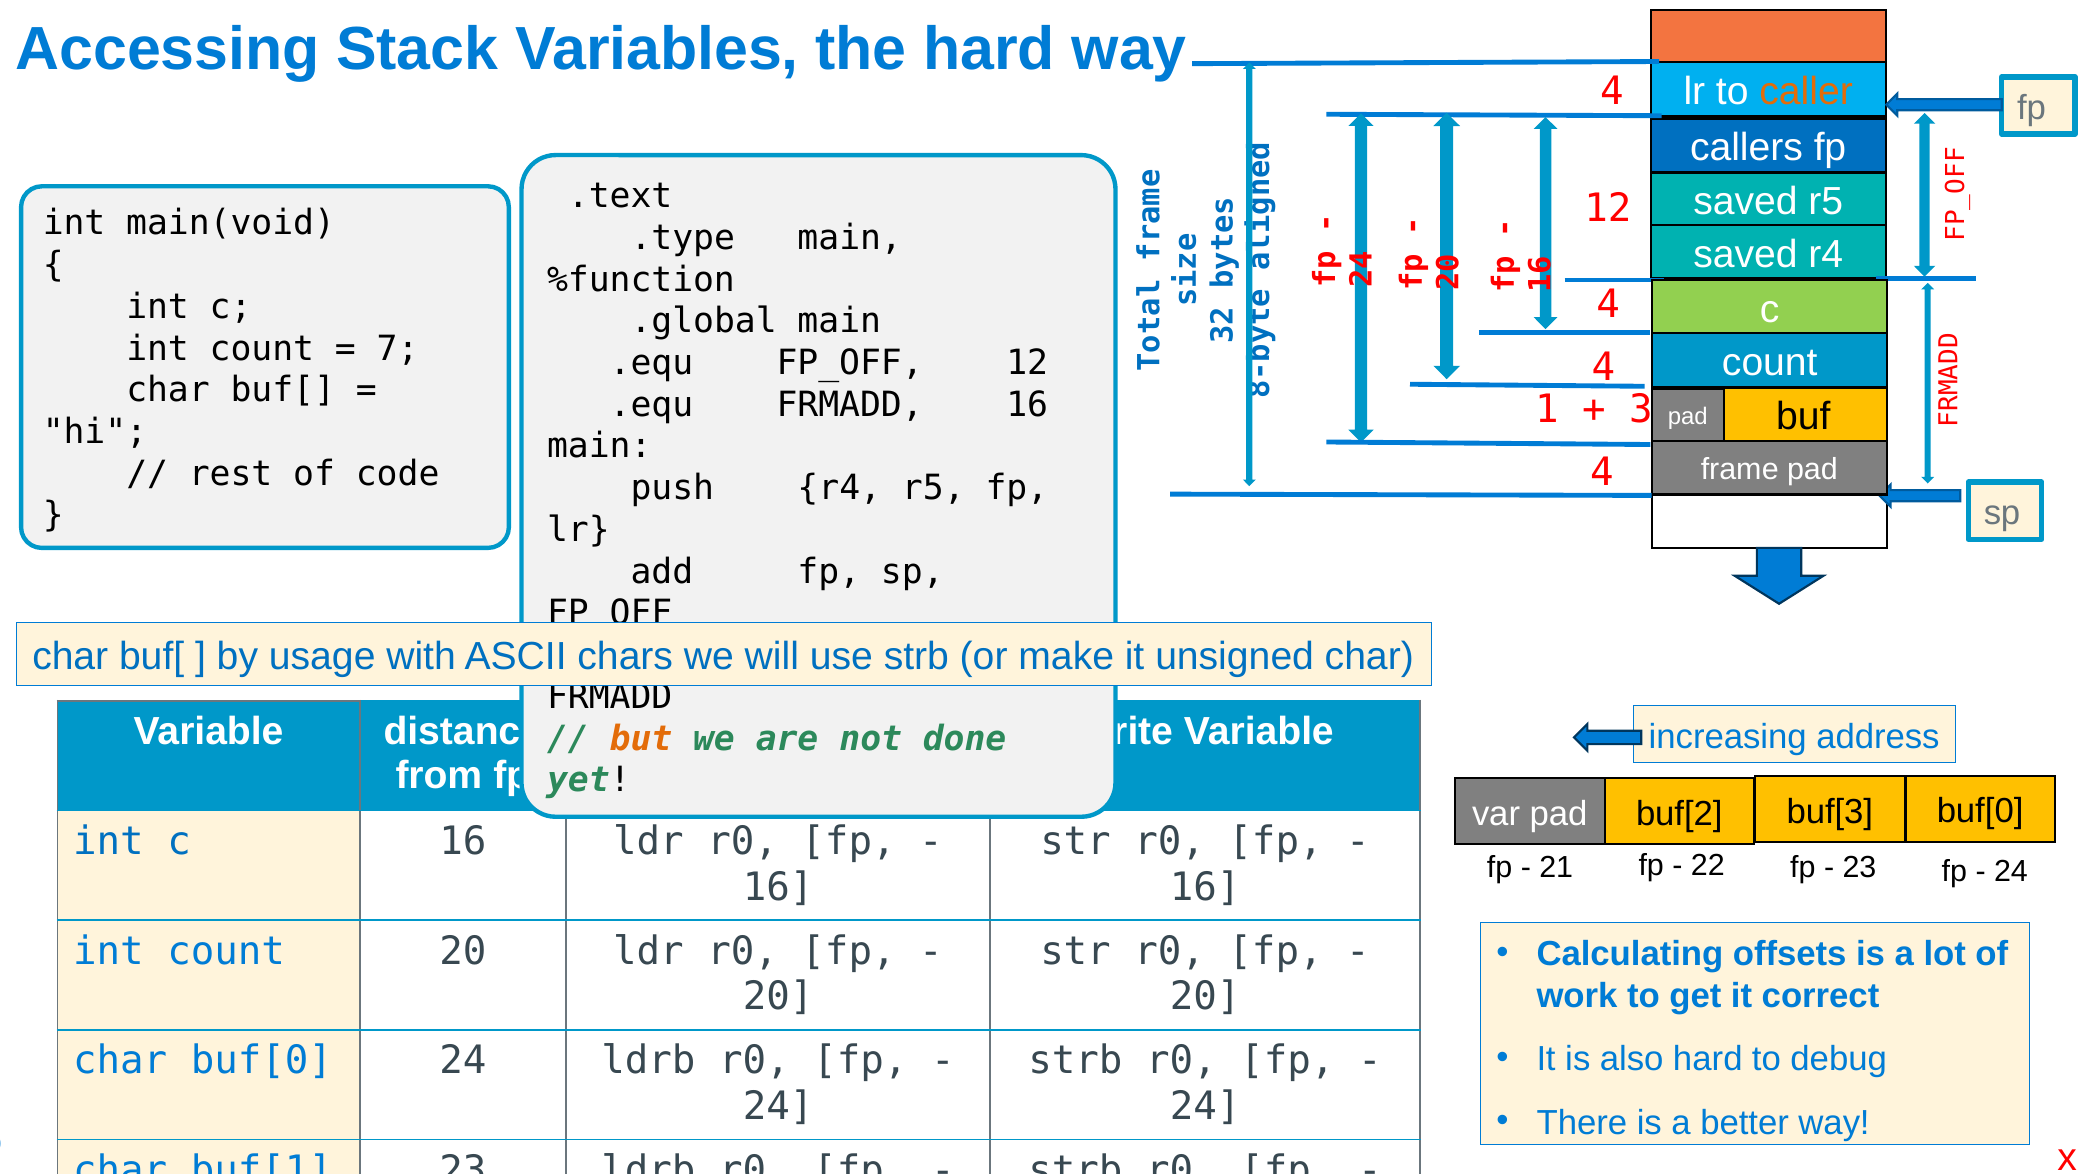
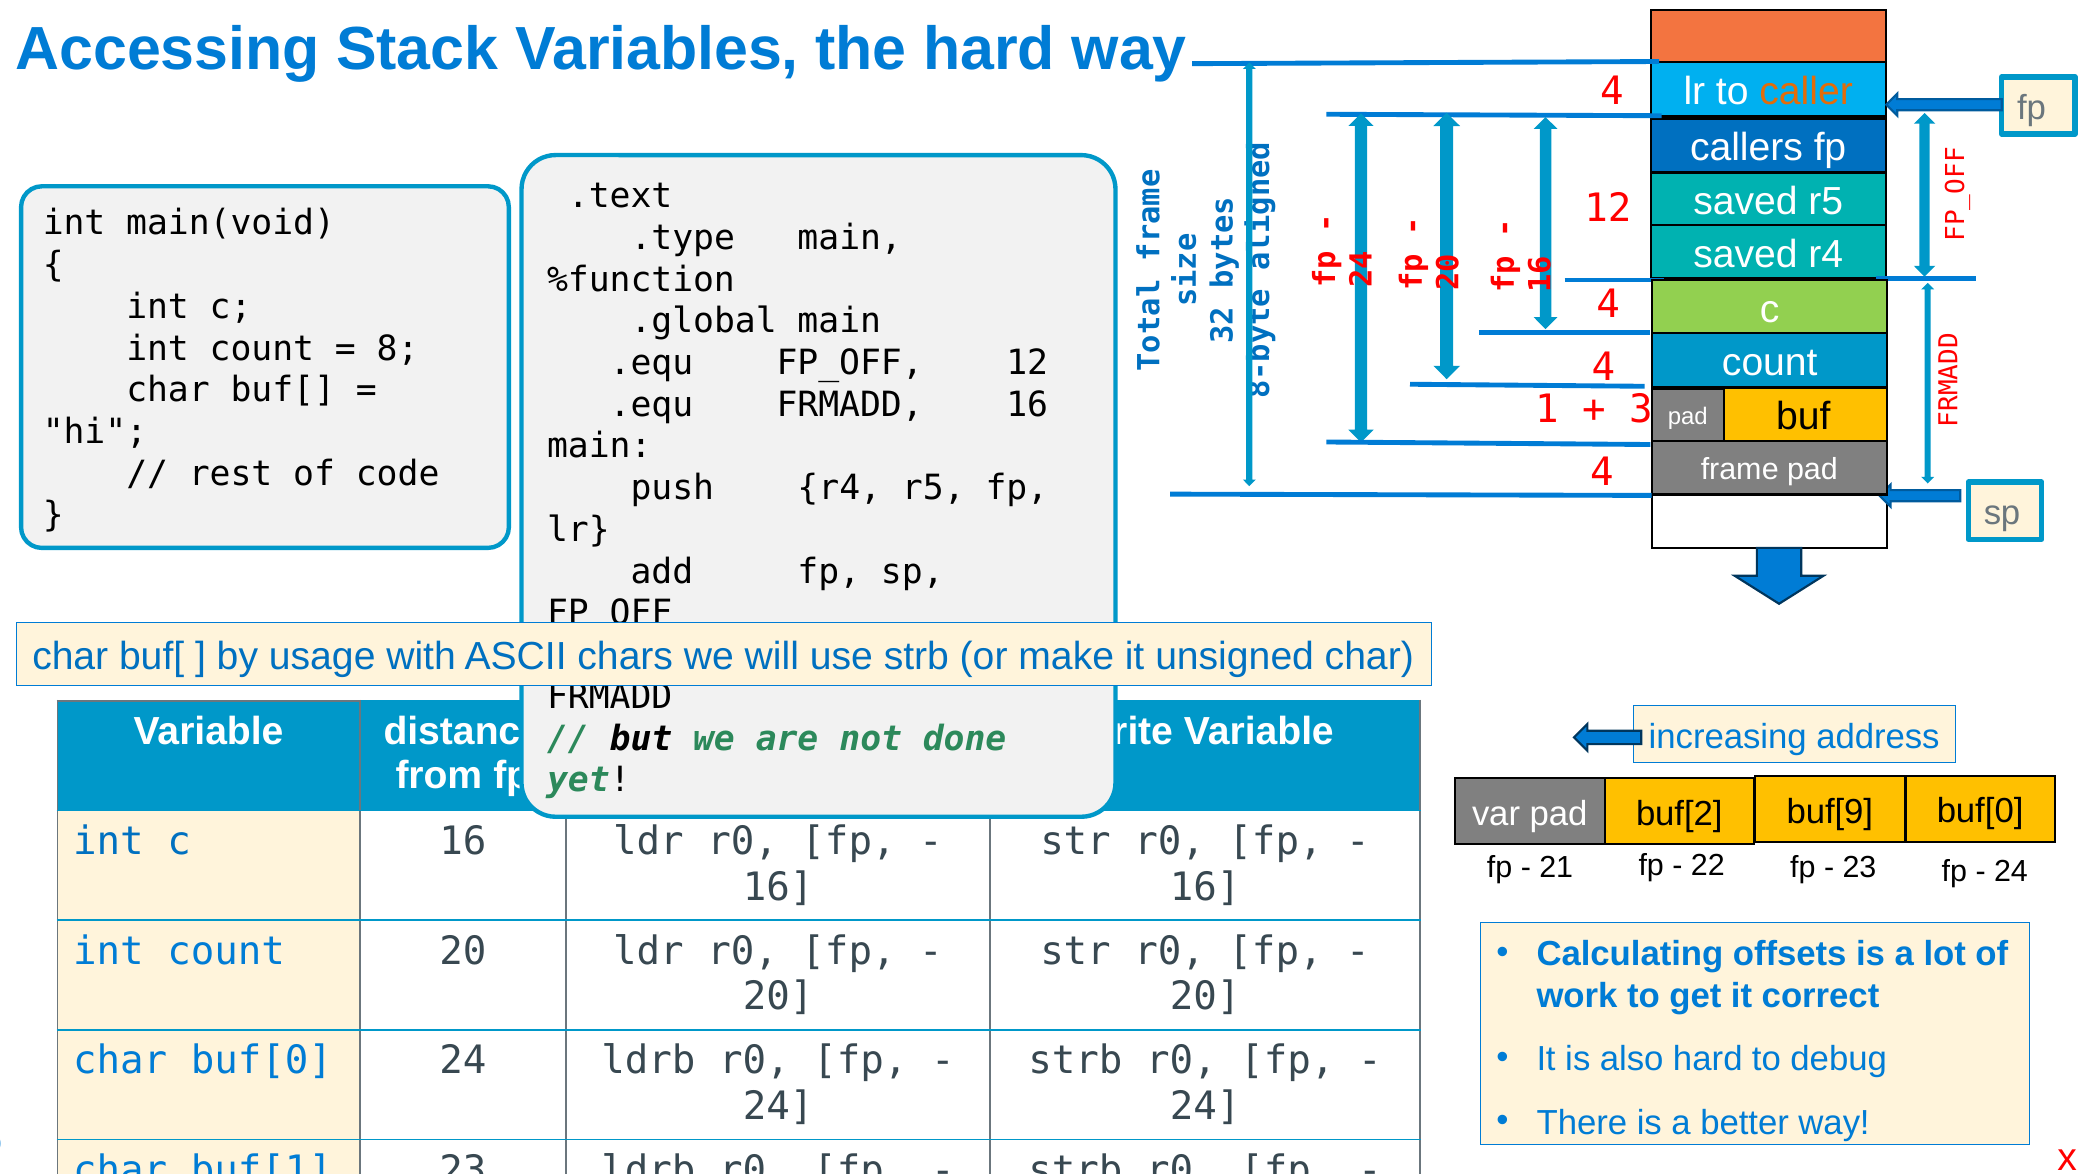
7 at (398, 349): 7 -> 8
but colour: orange -> black
buf[3: buf[3 -> buf[9
